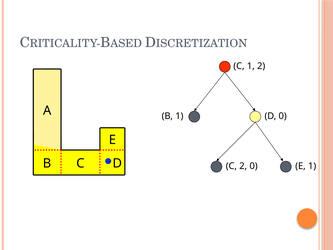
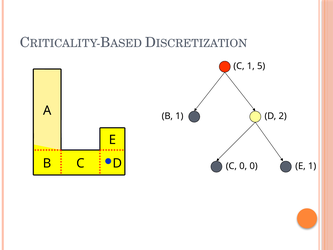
1 2: 2 -> 5
D 0: 0 -> 2
C 2: 2 -> 0
